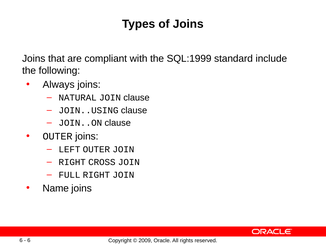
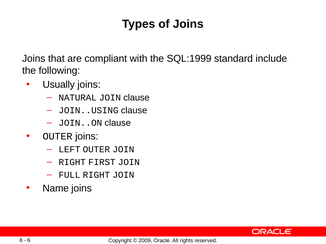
Always: Always -> Usually
CROSS: CROSS -> FIRST
